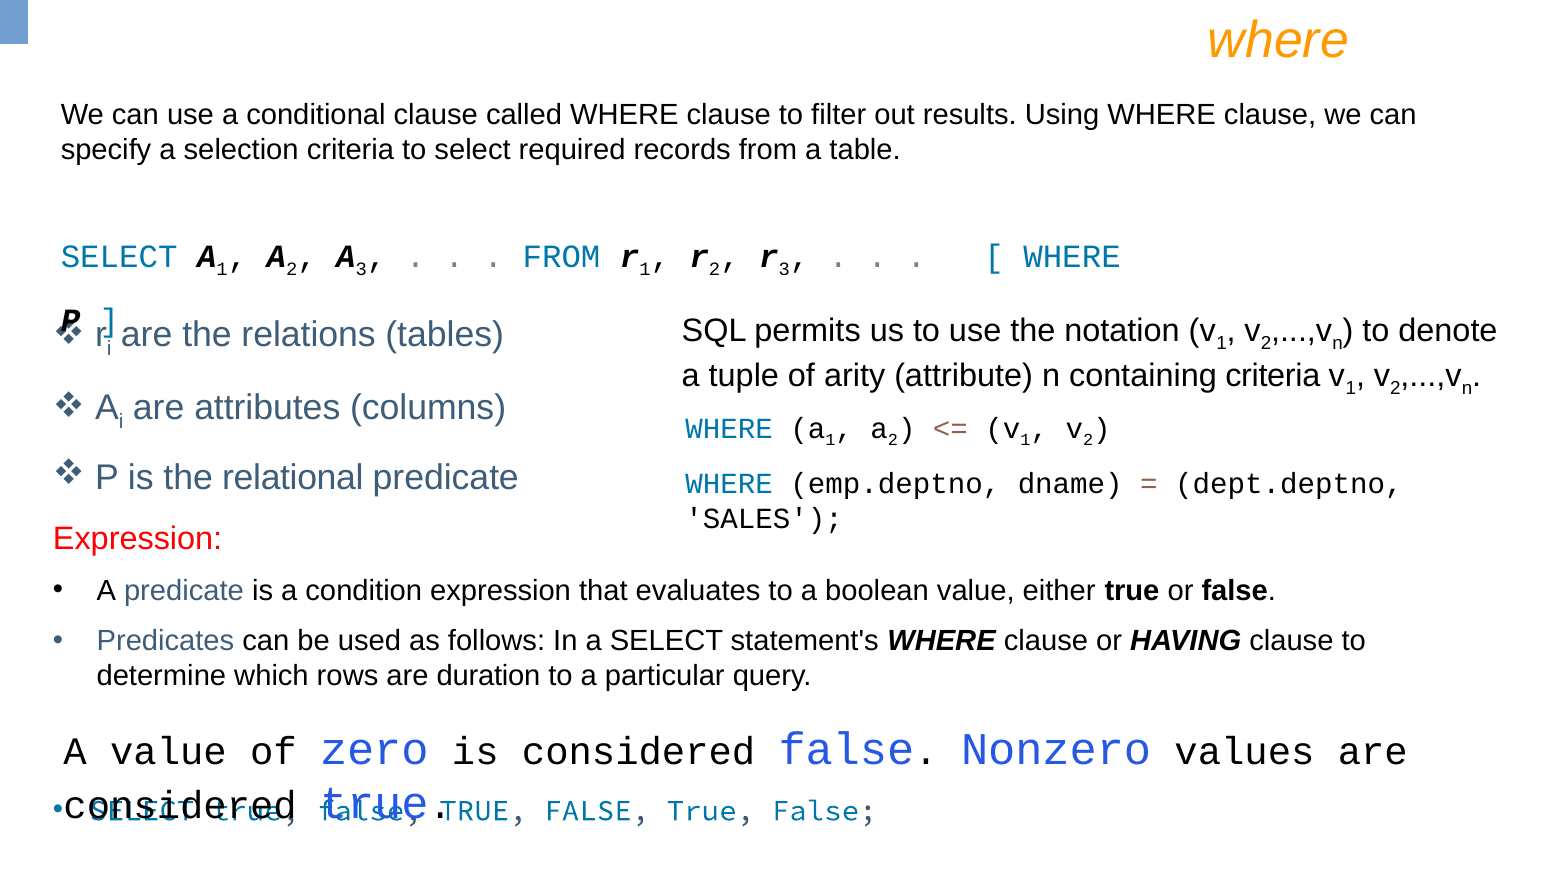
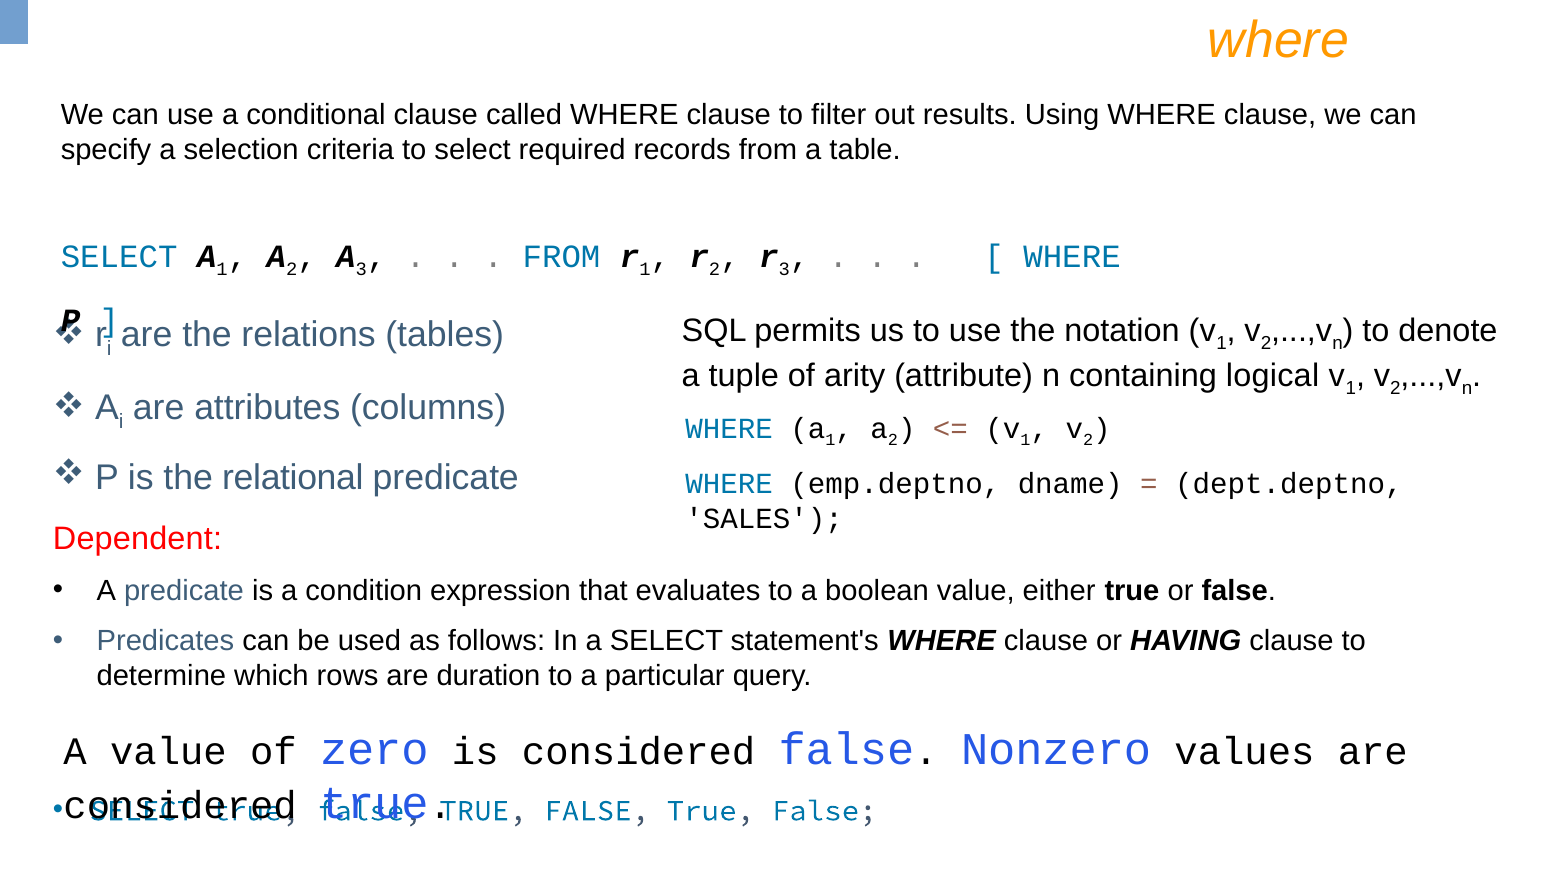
containing criteria: criteria -> logical
Expression at (138, 538): Expression -> Dependent
